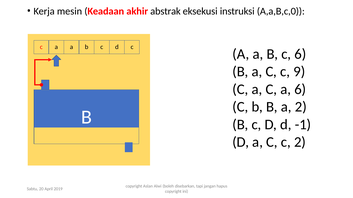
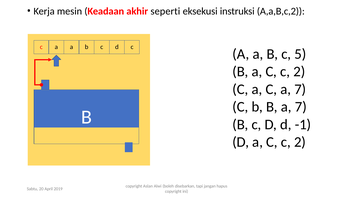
abstrak: abstrak -> seperti
A,a,B,c,0: A,a,B,c,0 -> A,a,B,c,2
c 6: 6 -> 5
9 at (299, 72): 9 -> 2
C a 6: 6 -> 7
B a 2: 2 -> 7
